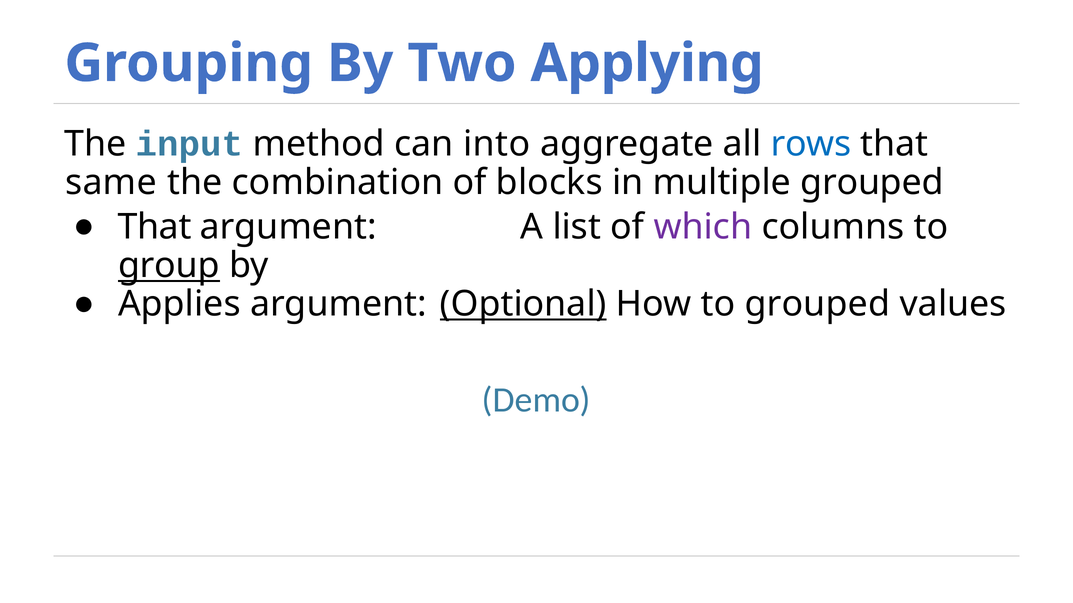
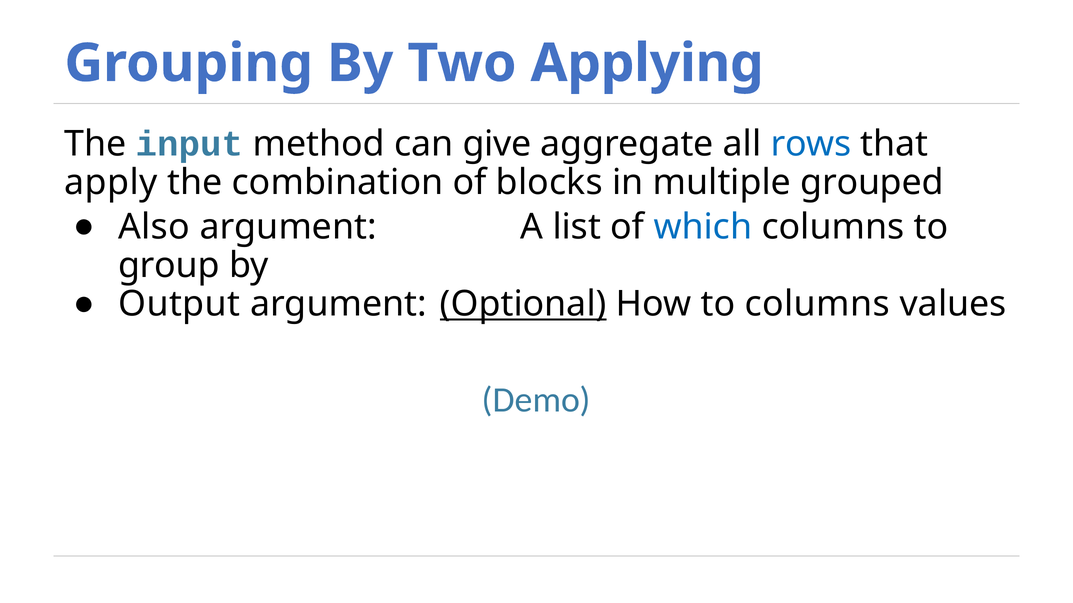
into: into -> give
same: same -> apply
That at (154, 227): That -> Also
which colour: purple -> blue
group underline: present -> none
Applies: Applies -> Output
to grouped: grouped -> columns
